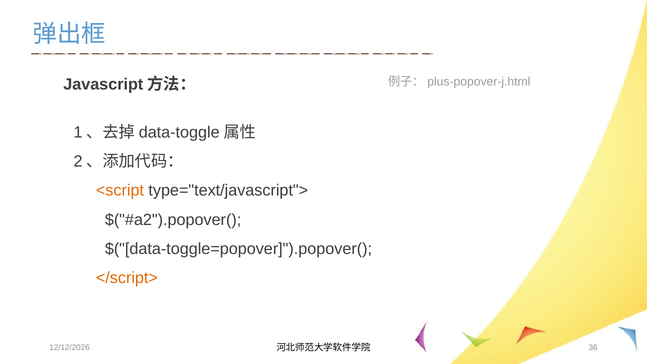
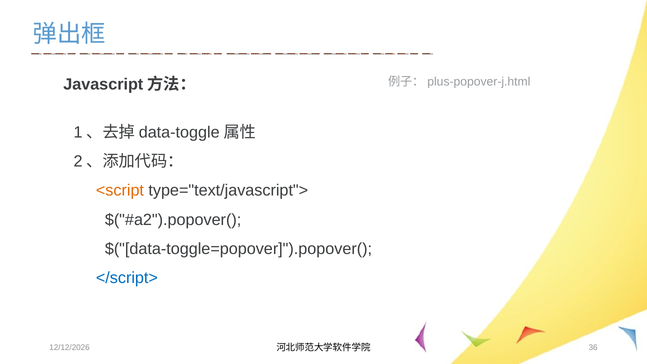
</script> colour: orange -> blue
